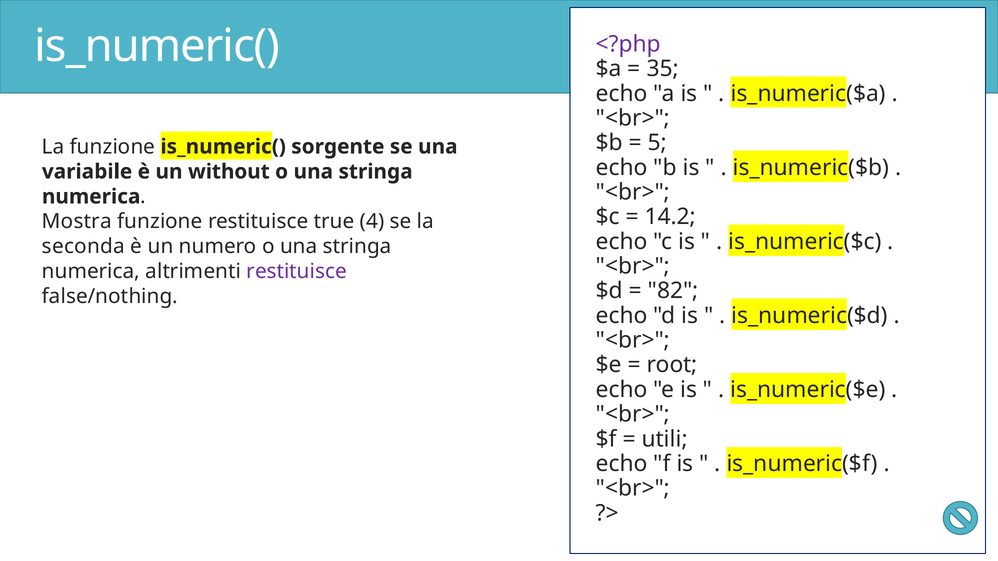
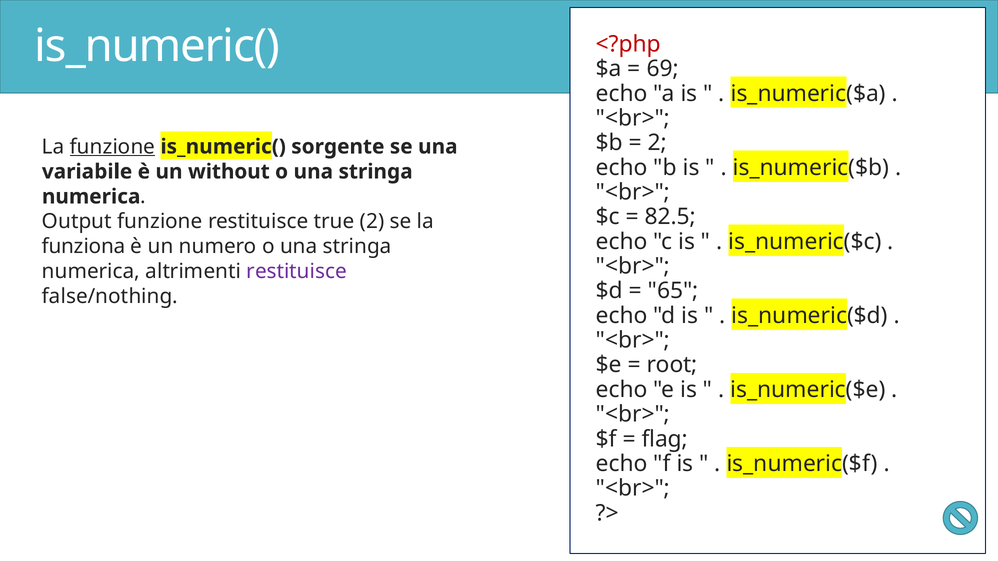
<?php colour: purple -> red
35: 35 -> 69
5 at (657, 143): 5 -> 2
funzione at (112, 147) underline: none -> present
14.2: 14.2 -> 82.5
Mostra: Mostra -> Output
true 4: 4 -> 2
seconda: seconda -> funziona
82: 82 -> 65
utili: utili -> flag
